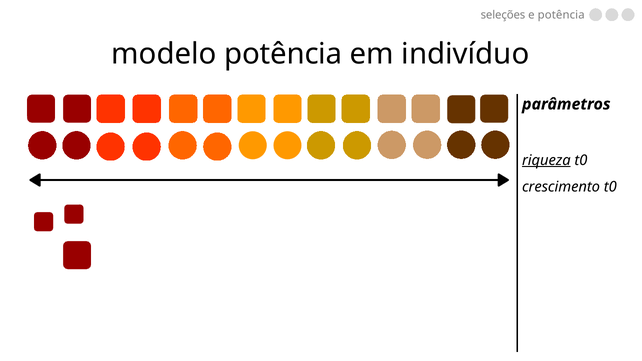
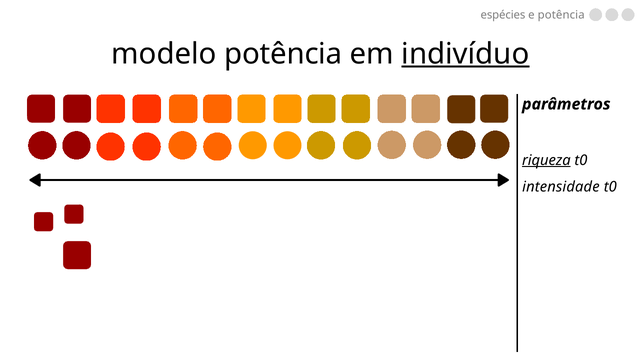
seleções: seleções -> espécies
indivíduo underline: none -> present
crescimento: crescimento -> intensidade
